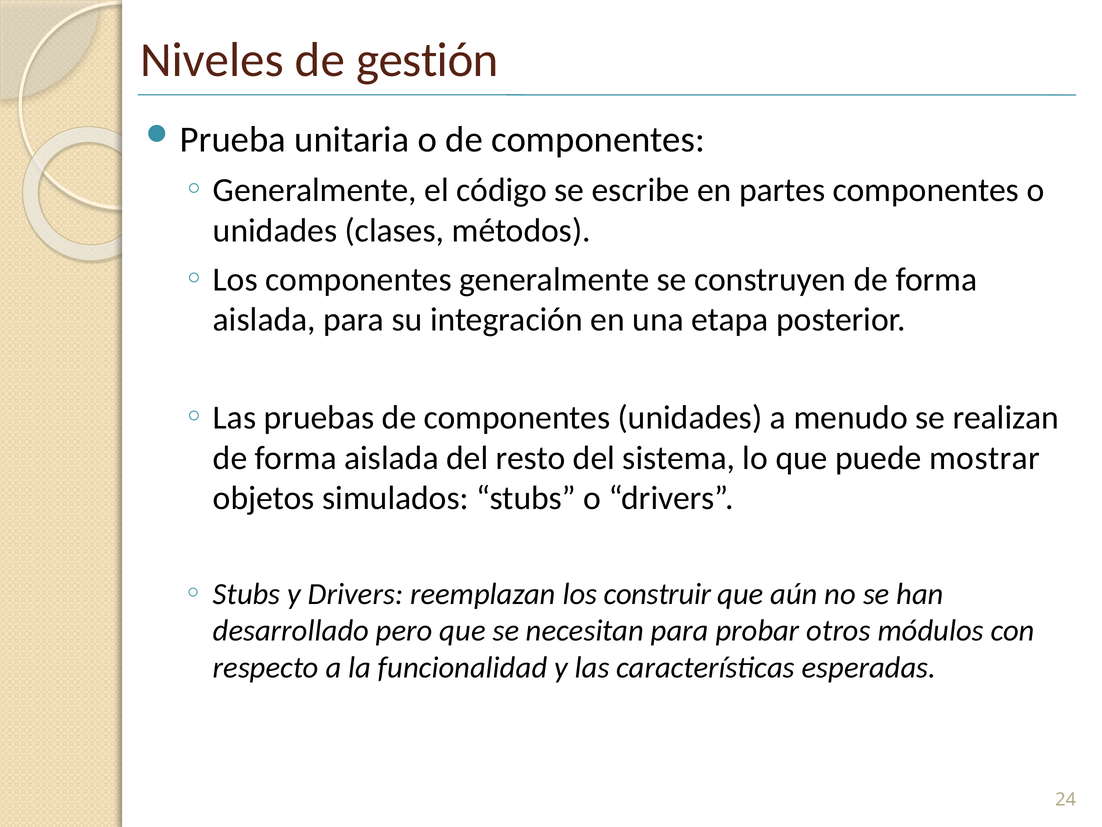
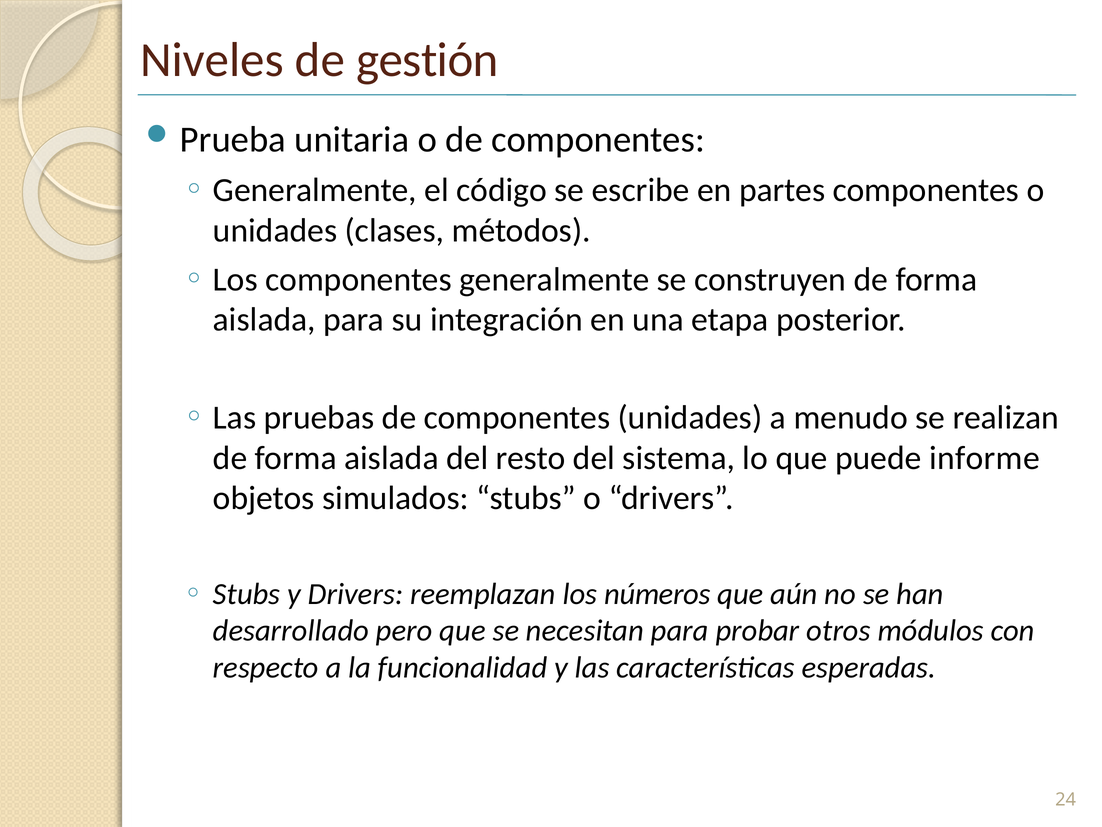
mostrar: mostrar -> informe
construir: construir -> números
